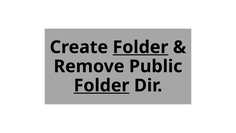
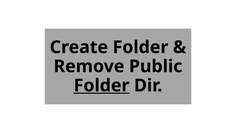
Folder at (140, 47) underline: present -> none
